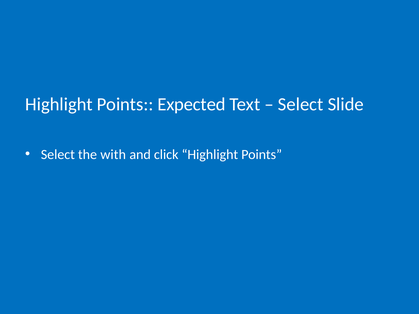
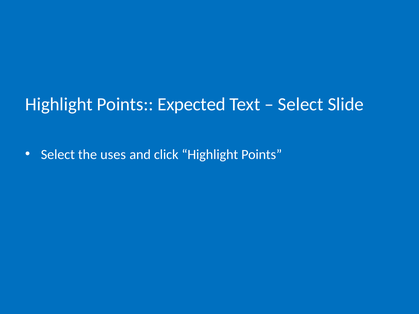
with: with -> uses
